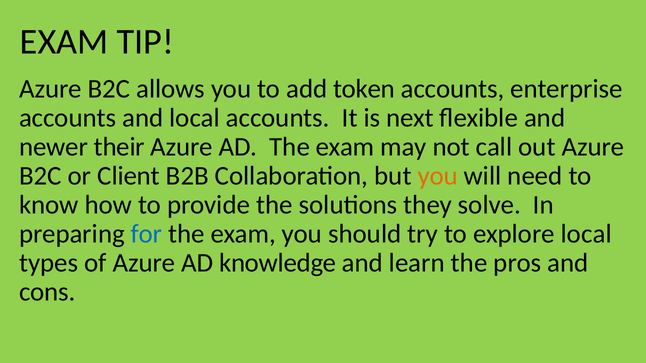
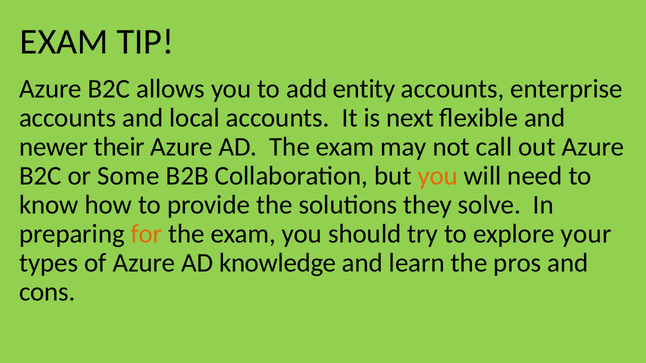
token: token -> entity
Client: Client -> Some
for colour: blue -> orange
explore local: local -> your
